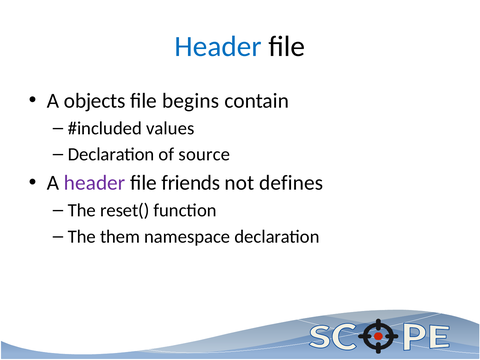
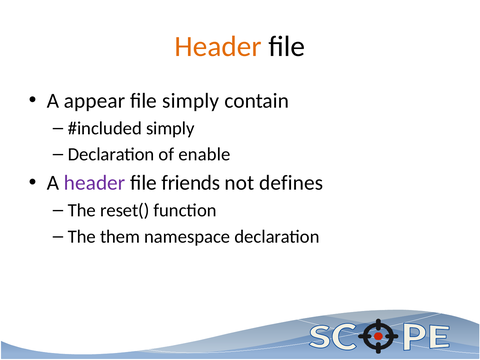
Header at (218, 46) colour: blue -> orange
objects: objects -> appear
file begins: begins -> simply
values at (170, 128): values -> simply
source: source -> enable
